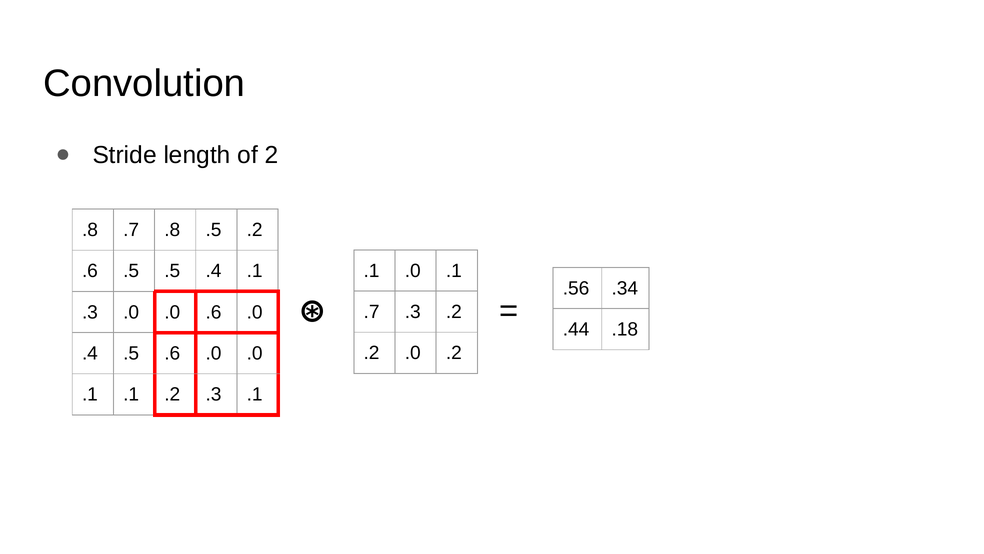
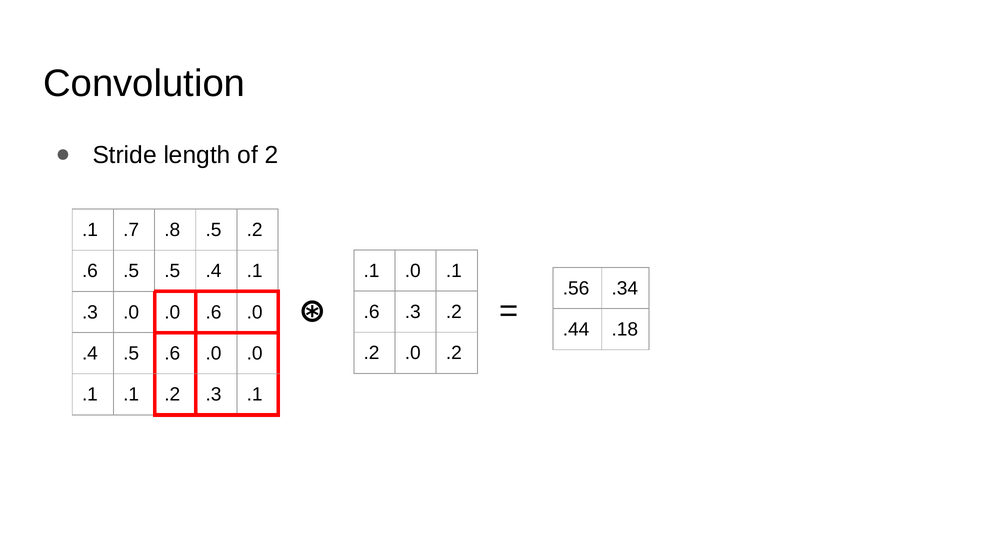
.8 at (90, 230): .8 -> .1
.7 at (372, 312): .7 -> .6
